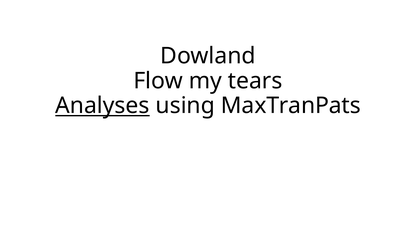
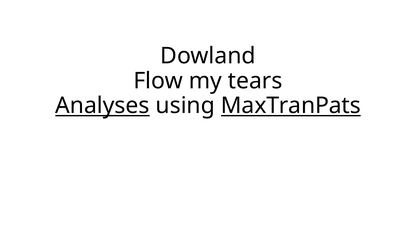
MaxTranPats underline: none -> present
